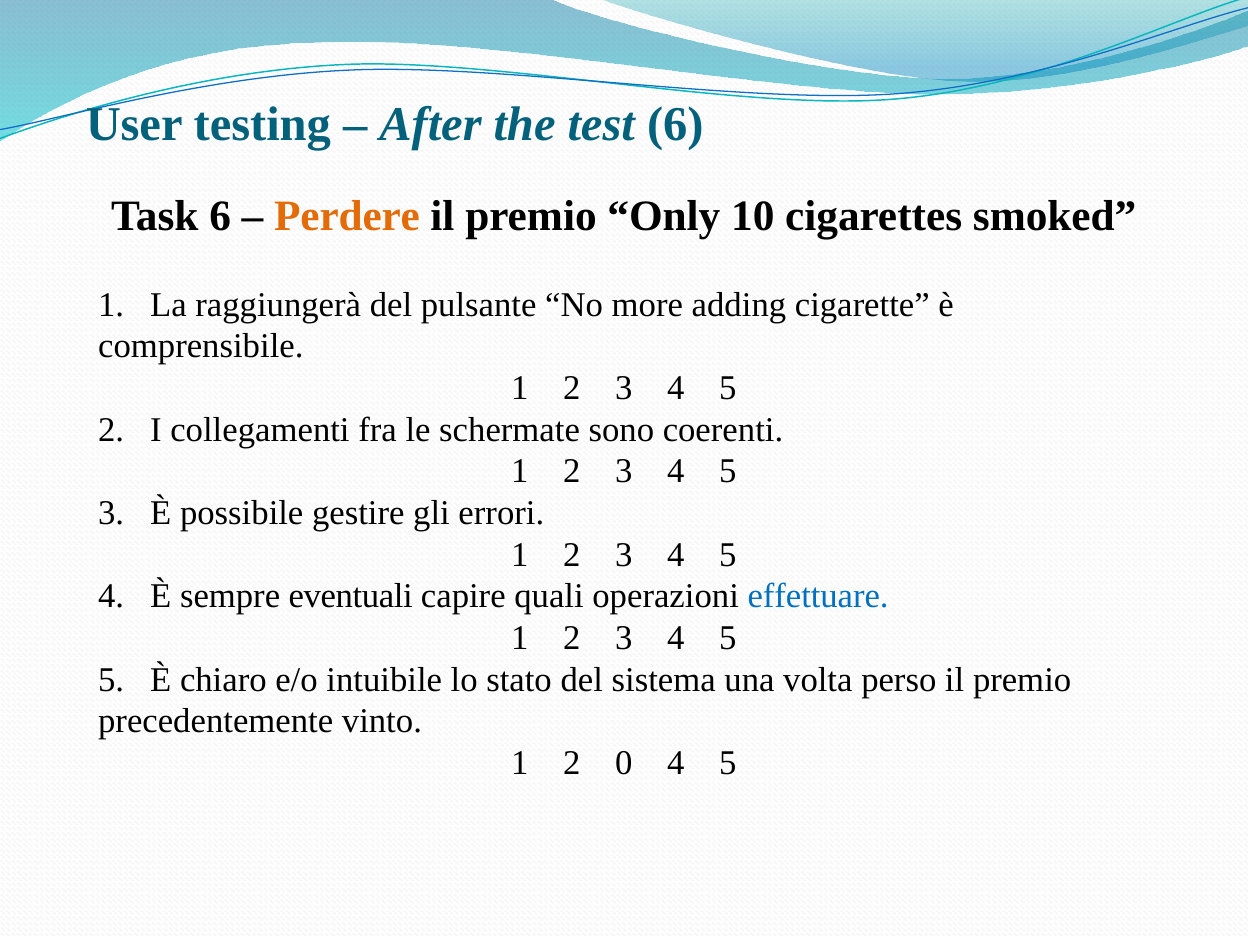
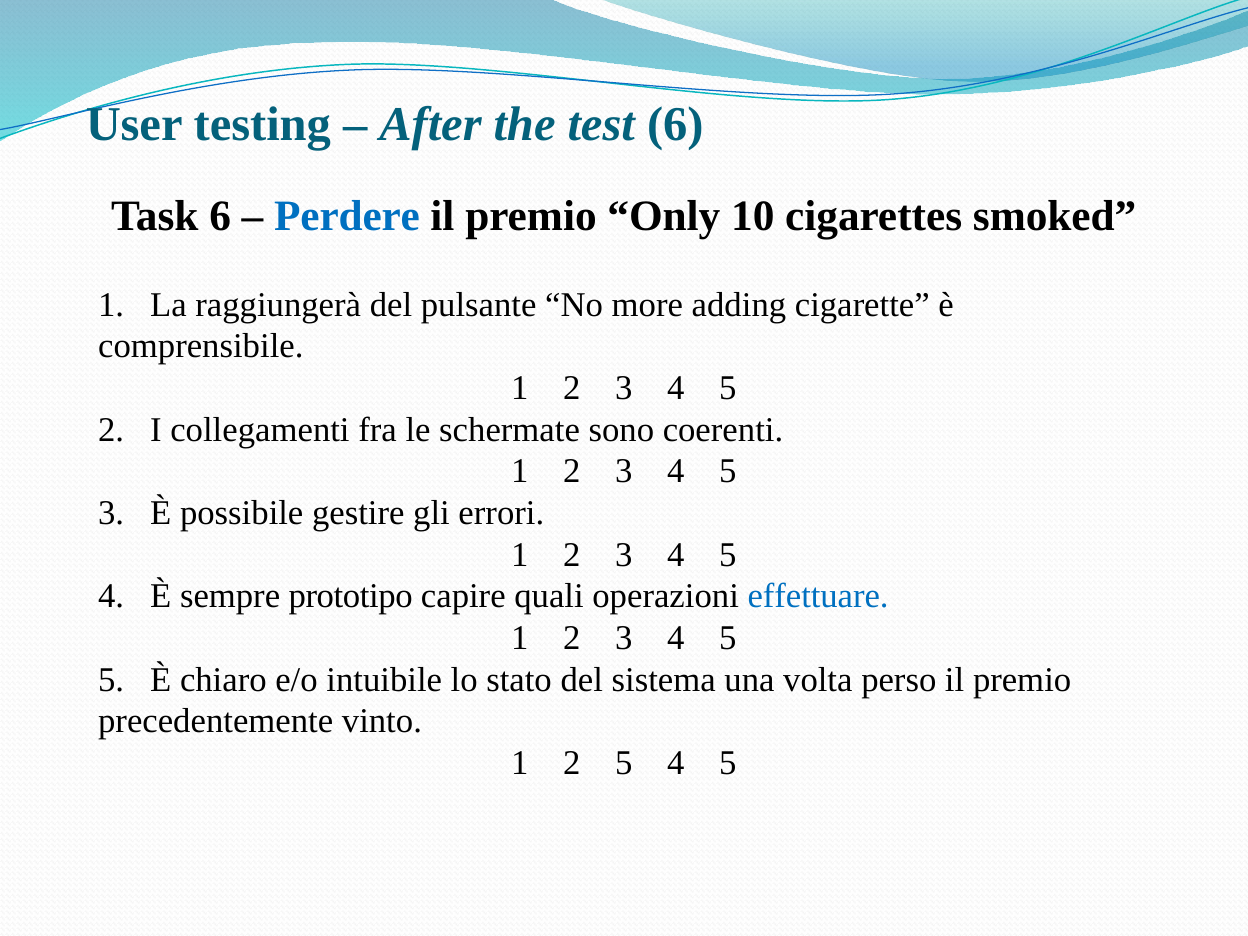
Perdere colour: orange -> blue
eventuali: eventuali -> prototipo
2 0: 0 -> 5
